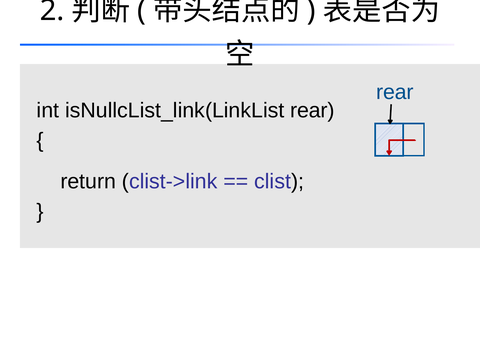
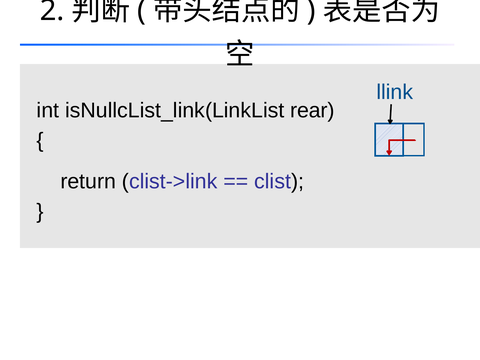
rear at (395, 92): rear -> llink
